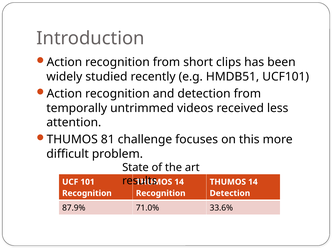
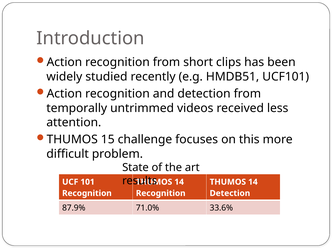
81: 81 -> 15
